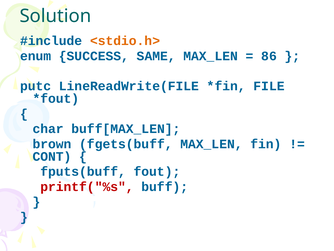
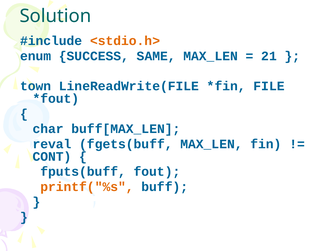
86: 86 -> 21
putc: putc -> town
brown: brown -> reval
printf("%s colour: red -> orange
